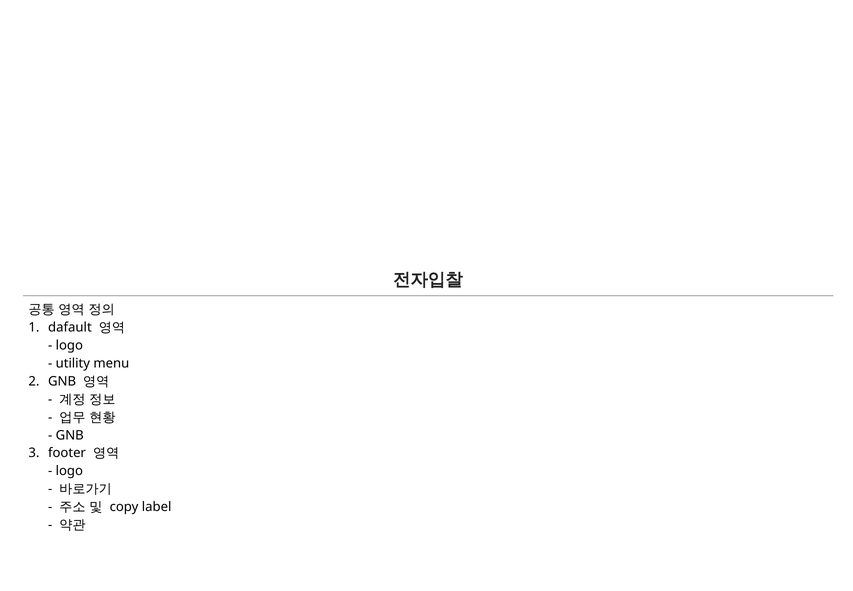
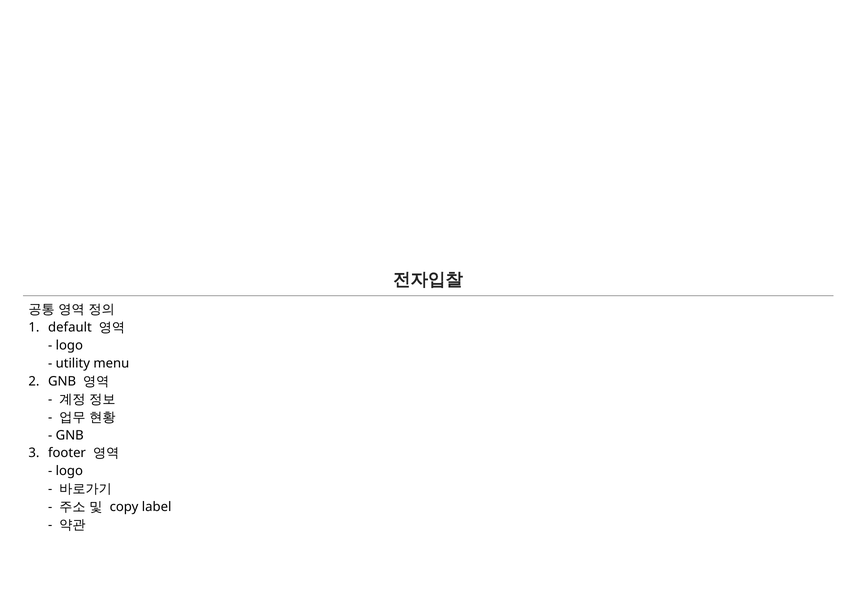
dafault: dafault -> default
